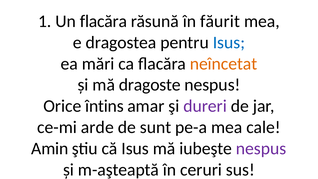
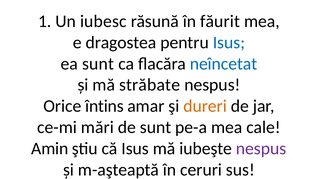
Un flacăra: flacăra -> iubesc
ea mări: mări -> sunt
neîncetat colour: orange -> blue
dragoste: dragoste -> străbate
dureri colour: purple -> orange
arde: arde -> mări
